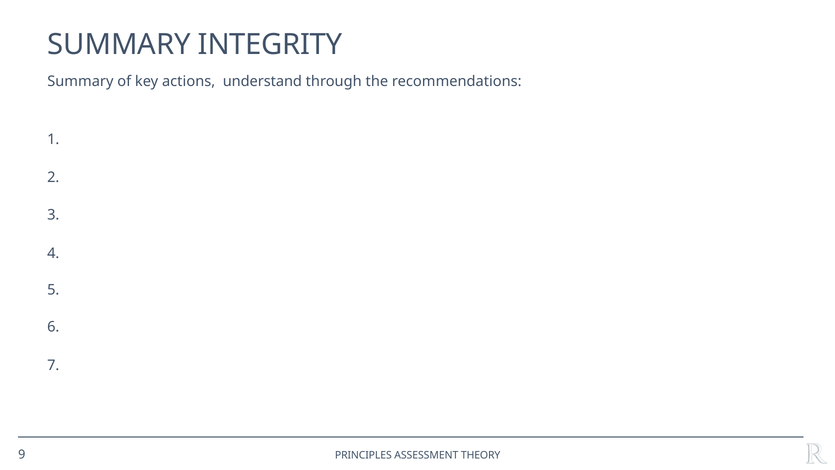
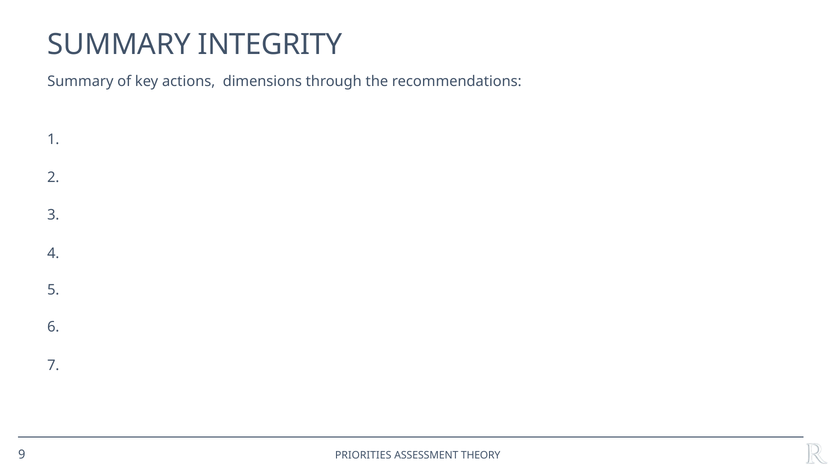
understand: understand -> dimensions
PRINCIPLES: PRINCIPLES -> PRIORITIES
